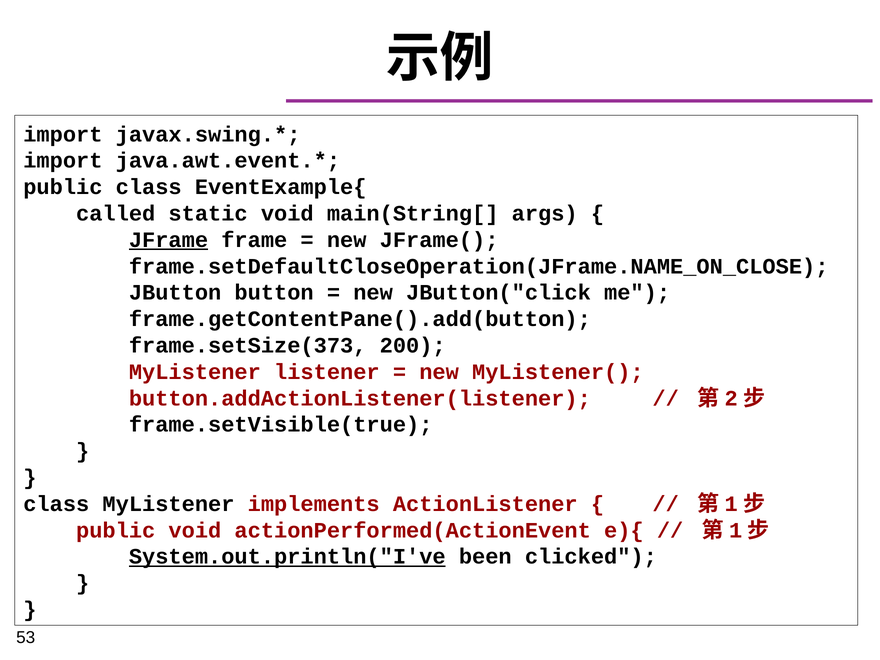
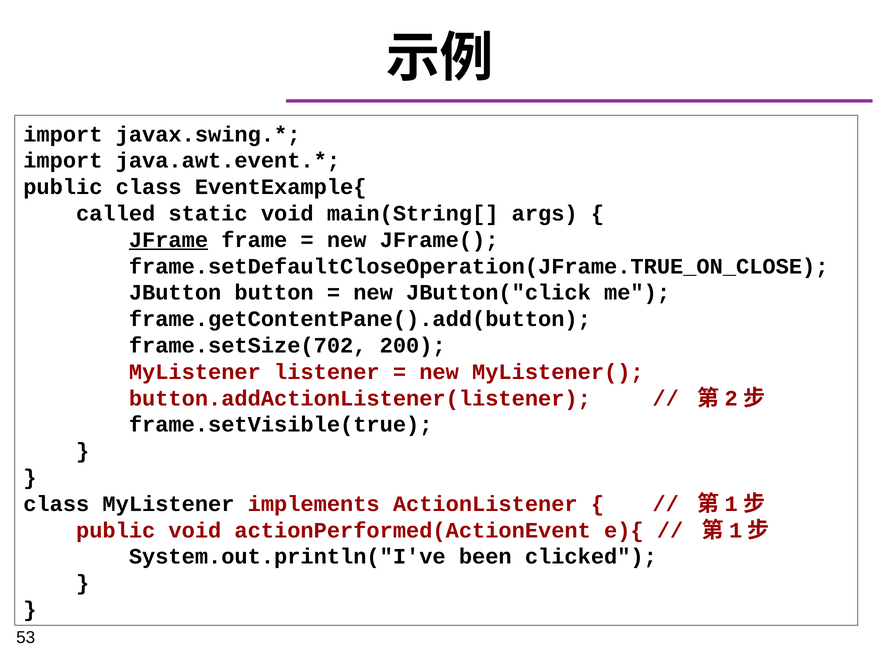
frame.setDefaultCloseOperation(JFrame.NAME_ON_CLOSE: frame.setDefaultCloseOperation(JFrame.NAME_ON_CLOSE -> frame.setDefaultCloseOperation(JFrame.TRUE_ON_CLOSE
frame.setSize(373: frame.setSize(373 -> frame.setSize(702
System.out.println("I've underline: present -> none
